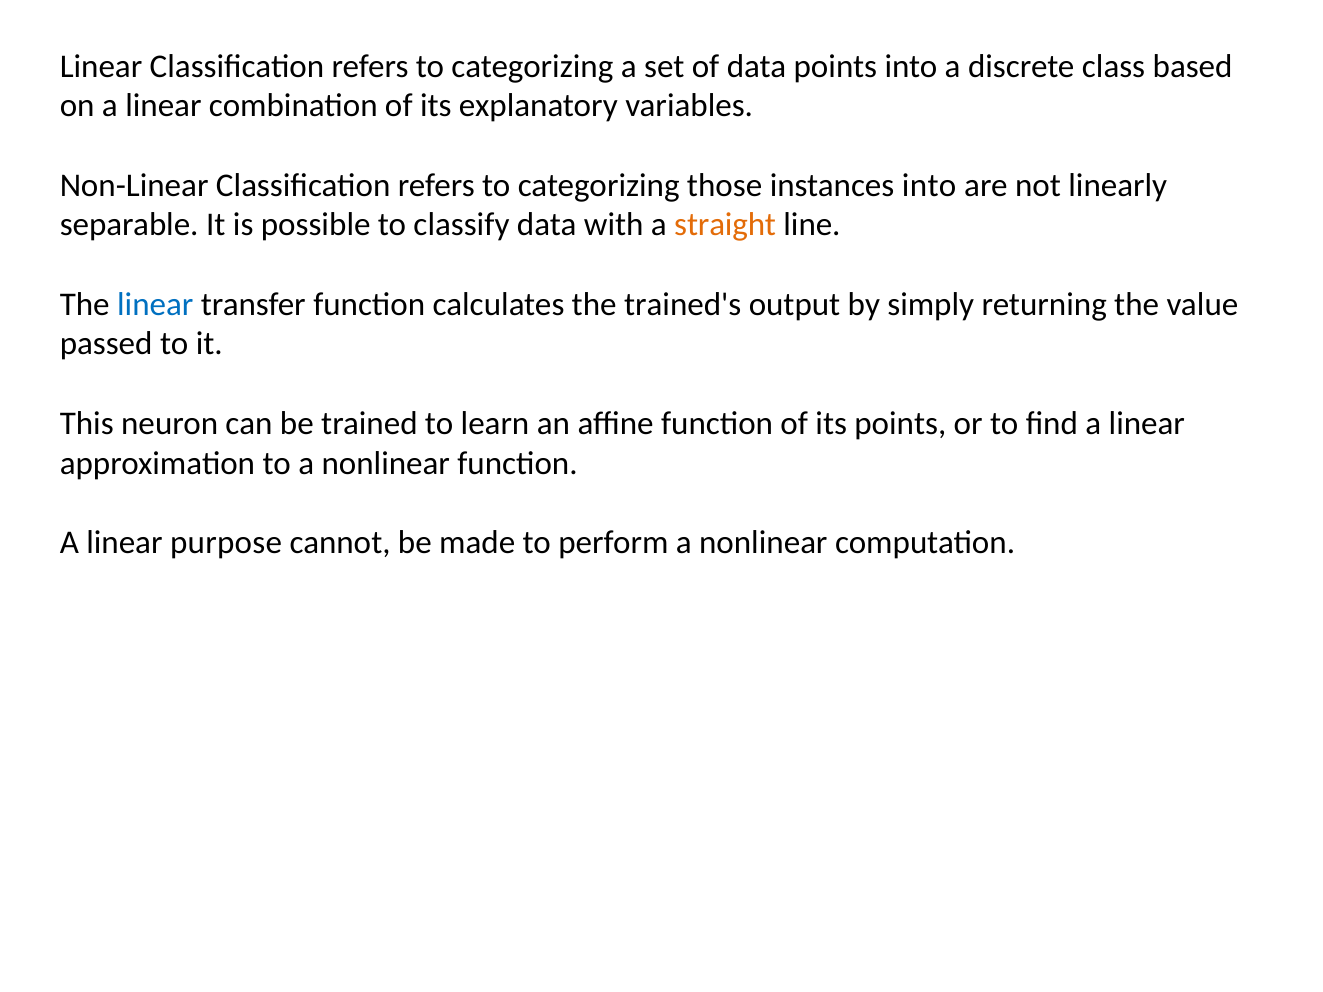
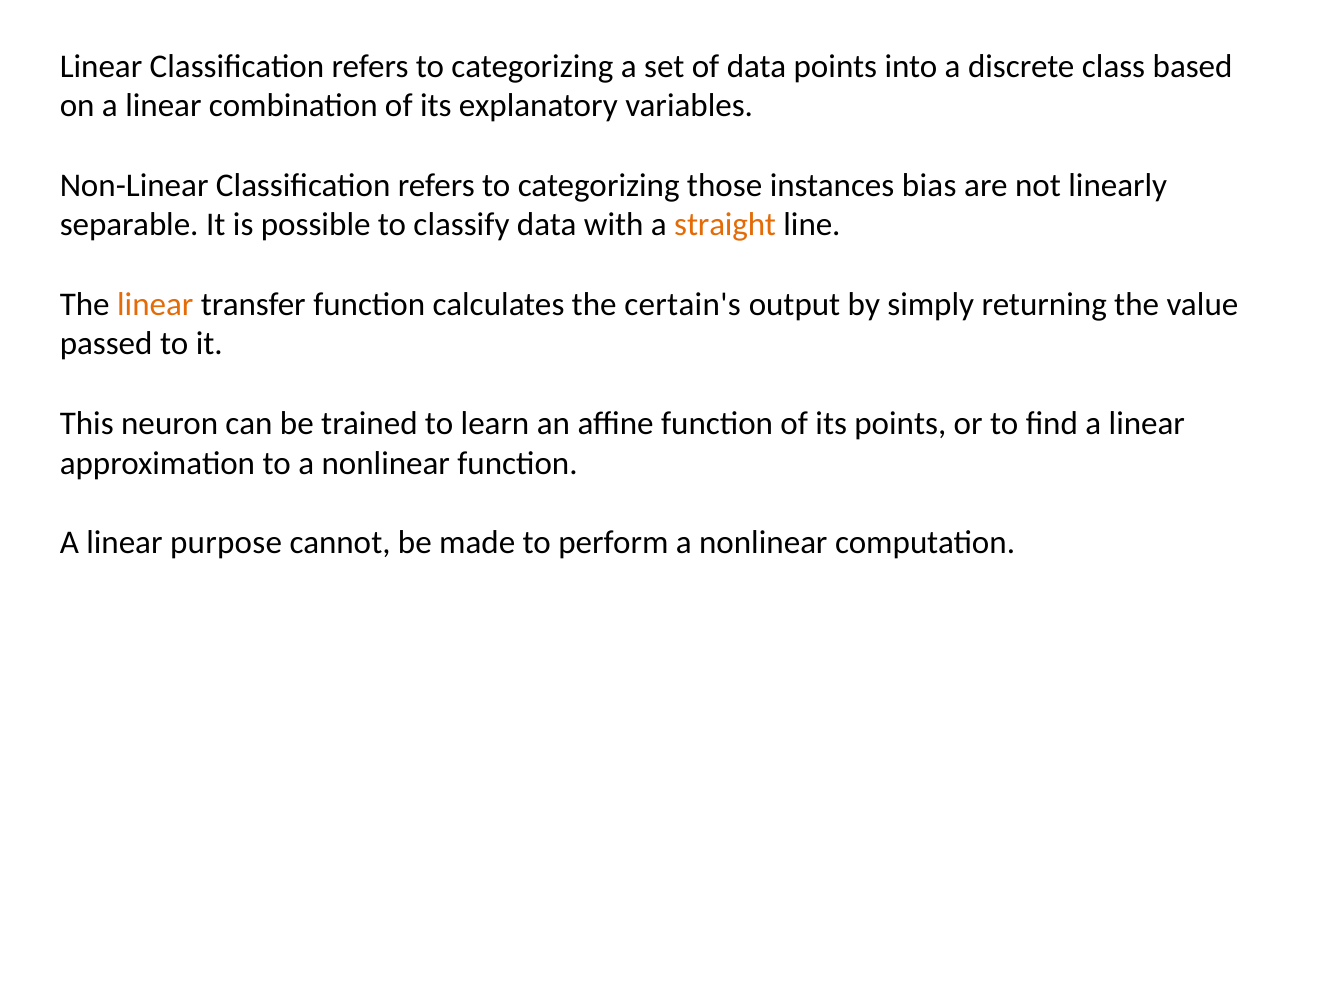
instances into: into -> bias
linear at (155, 304) colour: blue -> orange
trained's: trained's -> certain's
